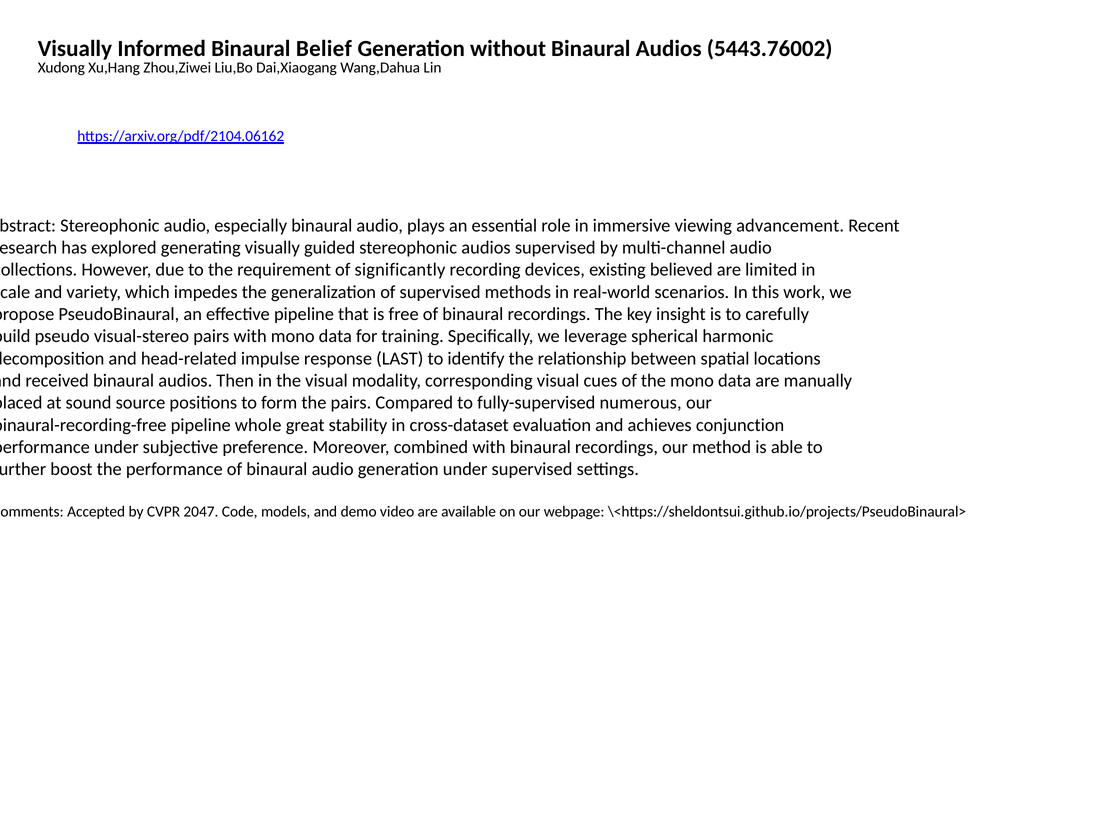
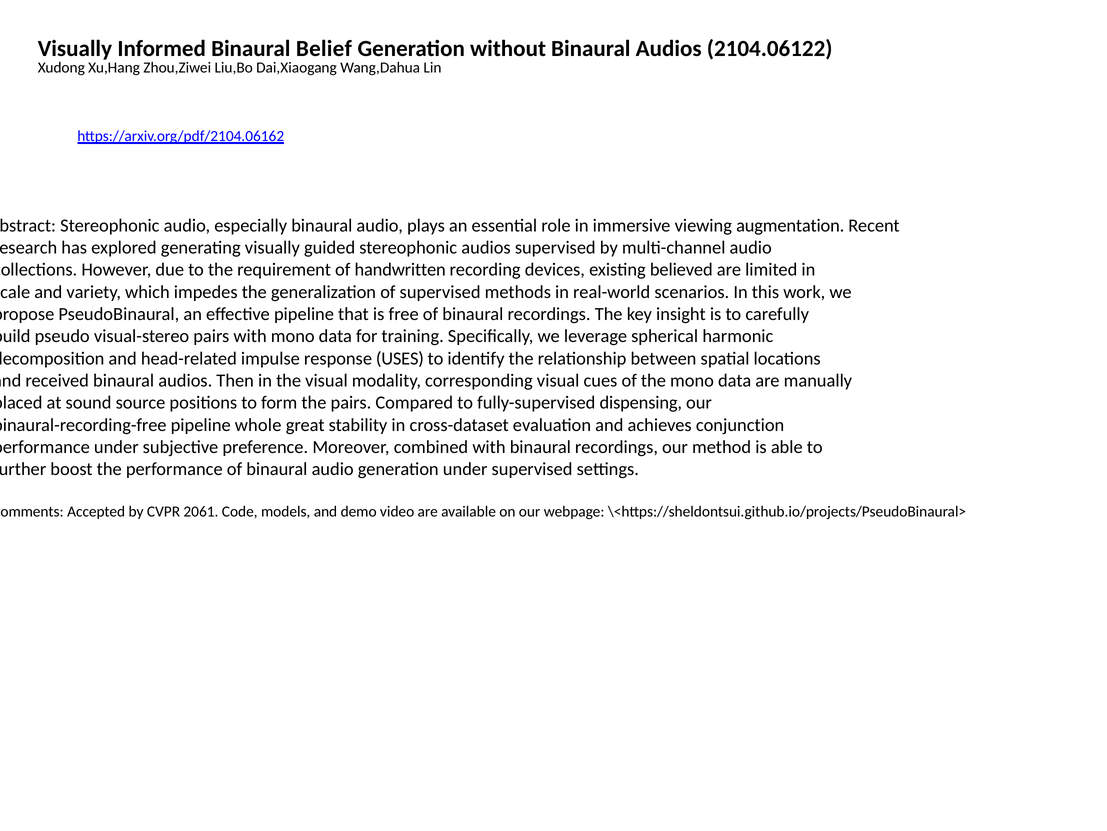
5443.76002: 5443.76002 -> 2104.06122
advancement: advancement -> augmentation
significantly: significantly -> handwritten
LAST: LAST -> USES
numerous: numerous -> dispensing
2047: 2047 -> 2061
